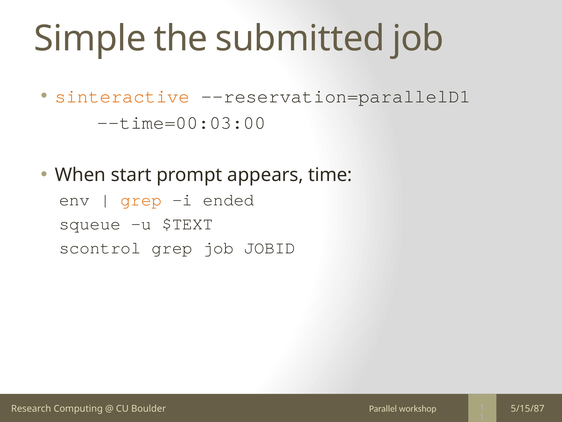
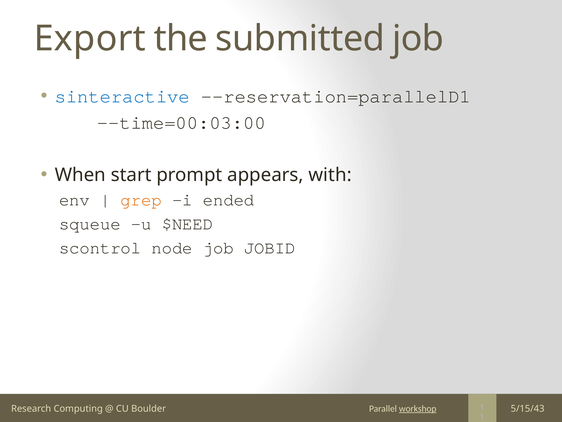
Simple: Simple -> Export
sinteractive colour: orange -> blue
time: time -> with
$TEXT: $TEXT -> $NEED
scontrol grep: grep -> node
workshop underline: none -> present
5/15/87: 5/15/87 -> 5/15/43
